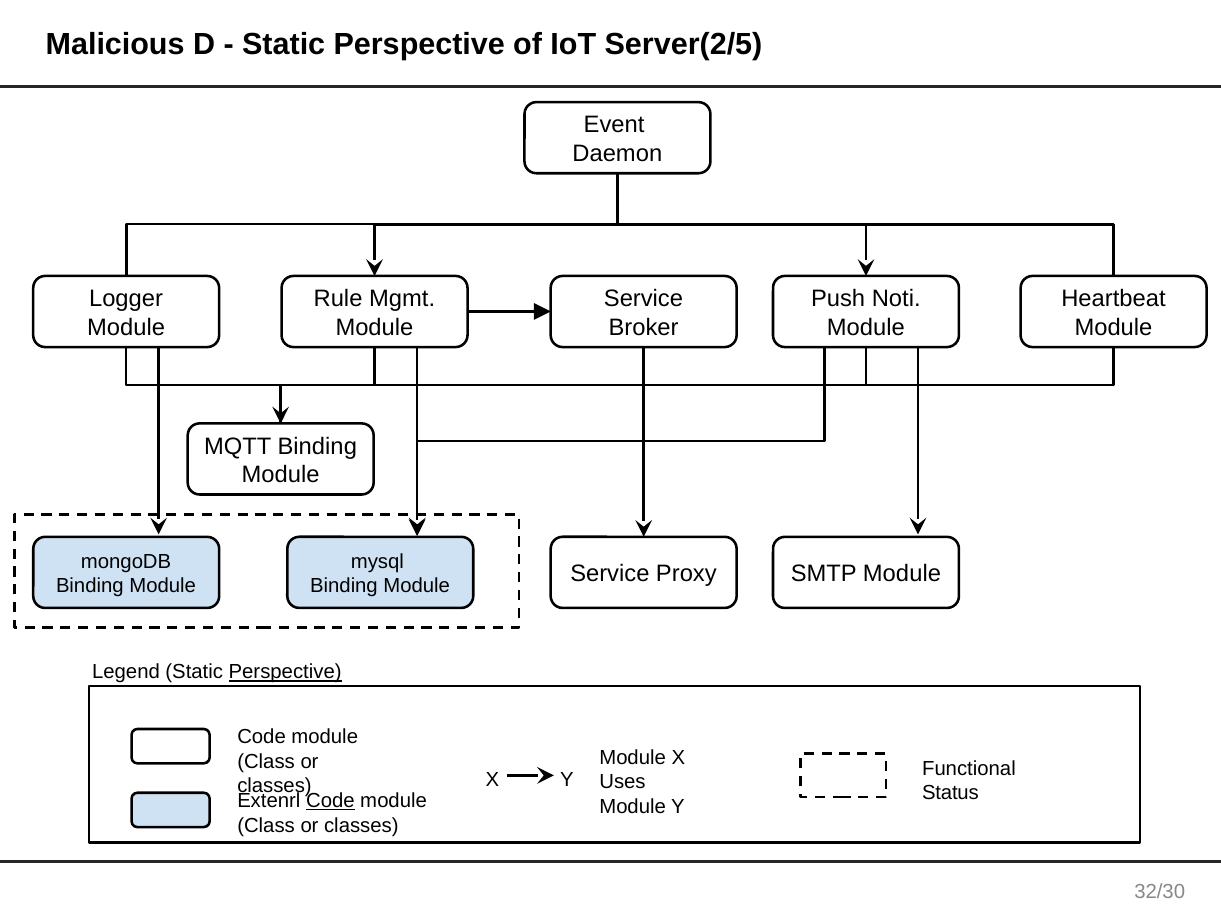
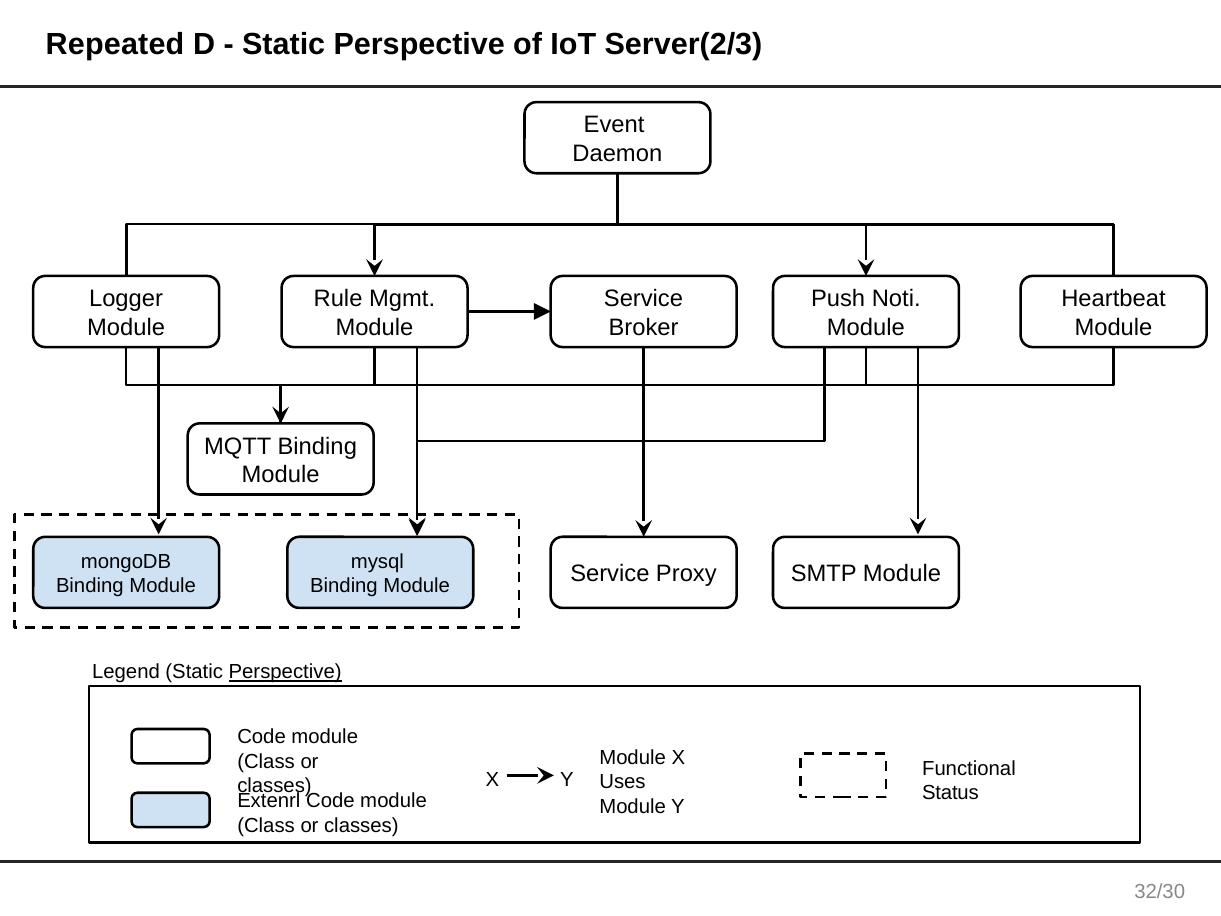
Malicious: Malicious -> Repeated
Server(2/5: Server(2/5 -> Server(2/3
Code at (330, 801) underline: present -> none
